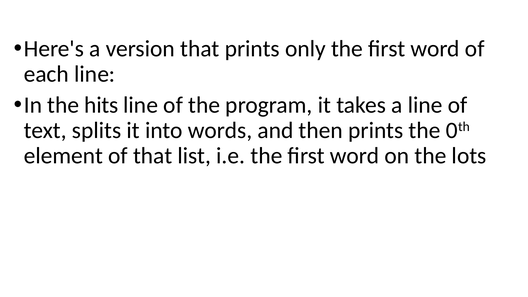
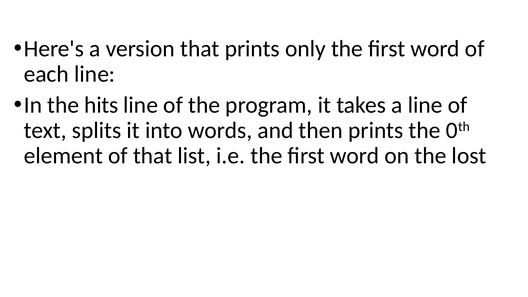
lots: lots -> lost
